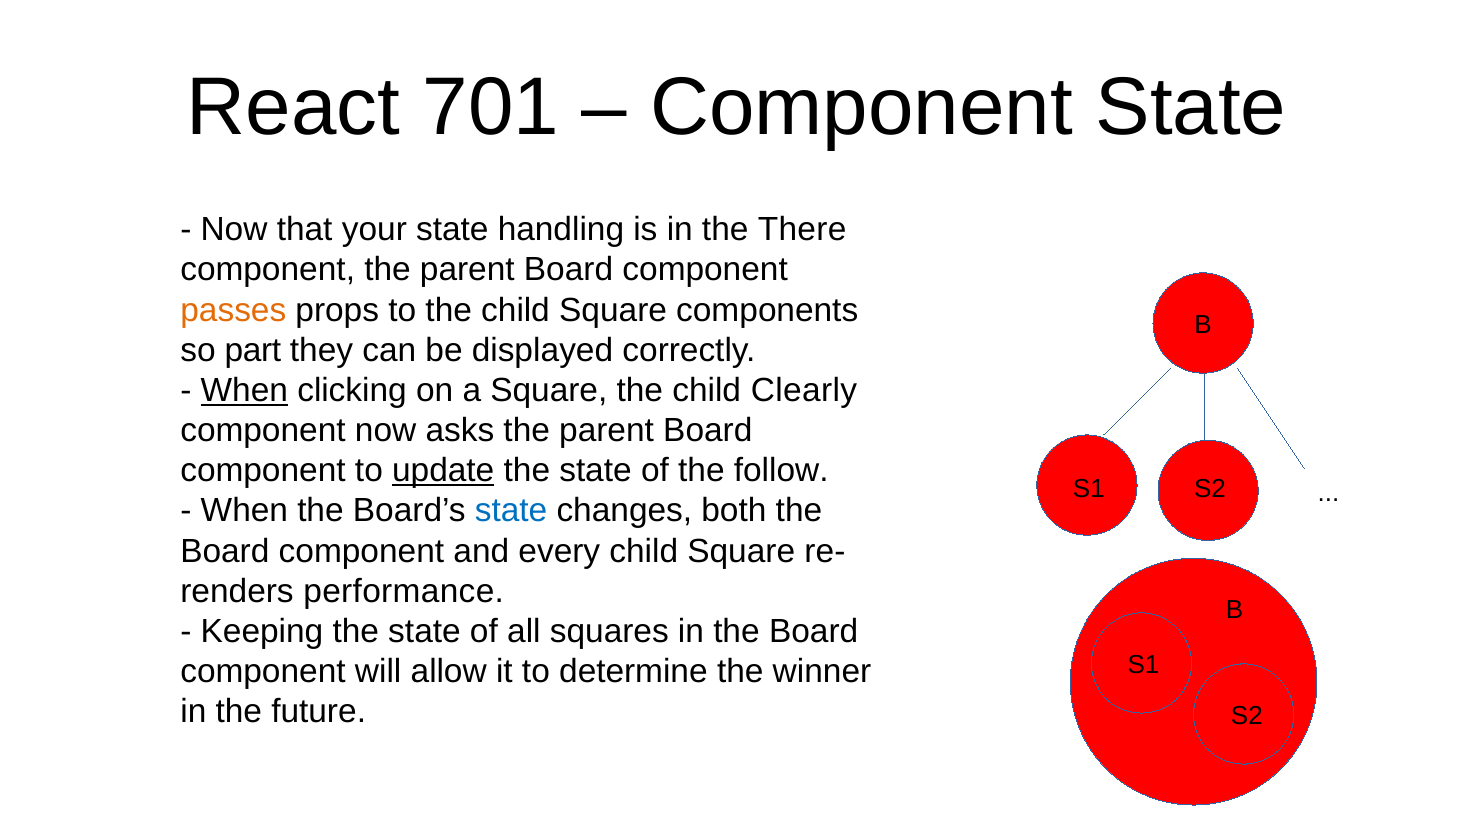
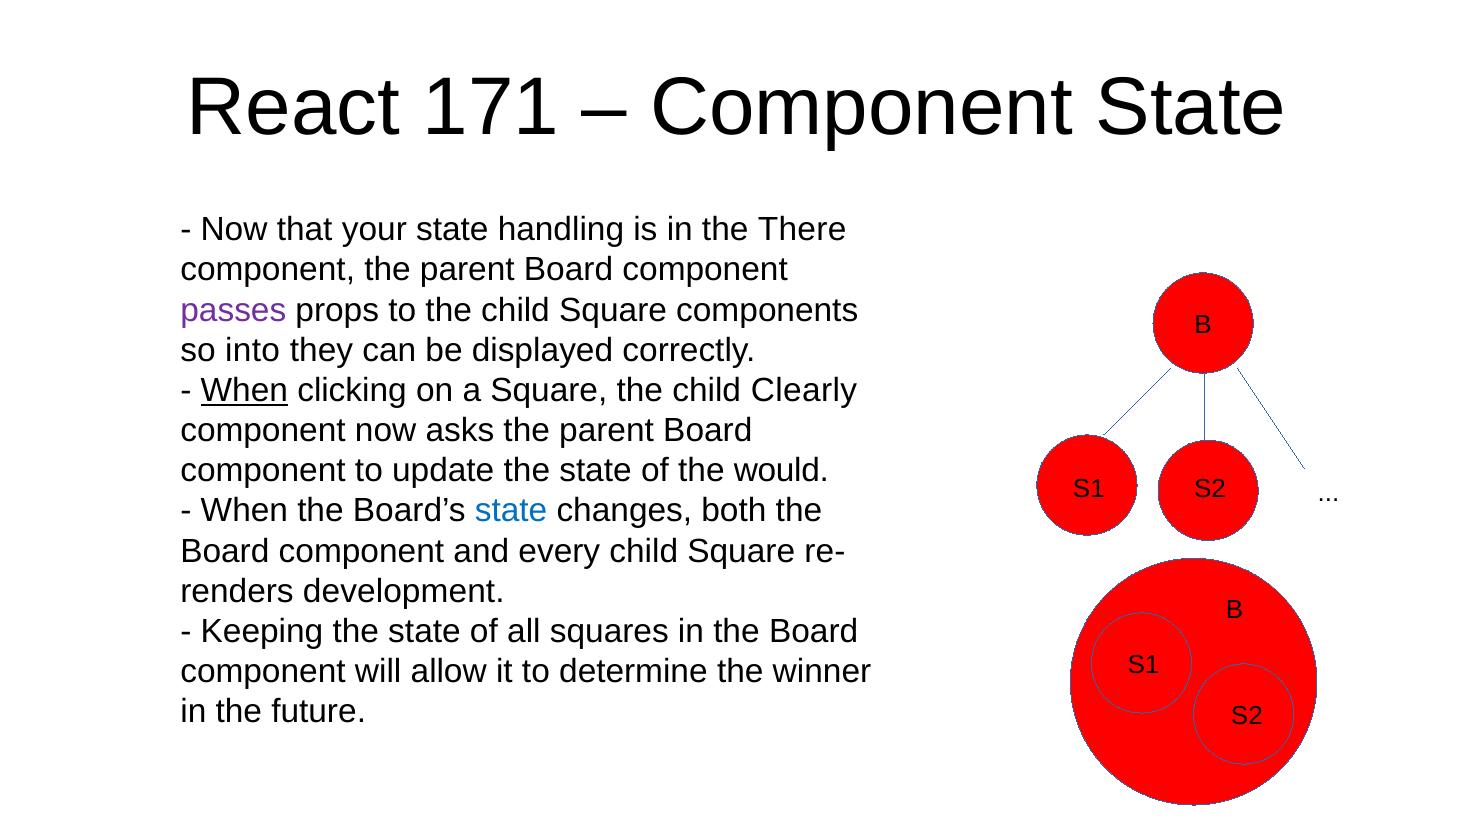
701: 701 -> 171
passes colour: orange -> purple
part: part -> into
update underline: present -> none
follow: follow -> would
performance: performance -> development
